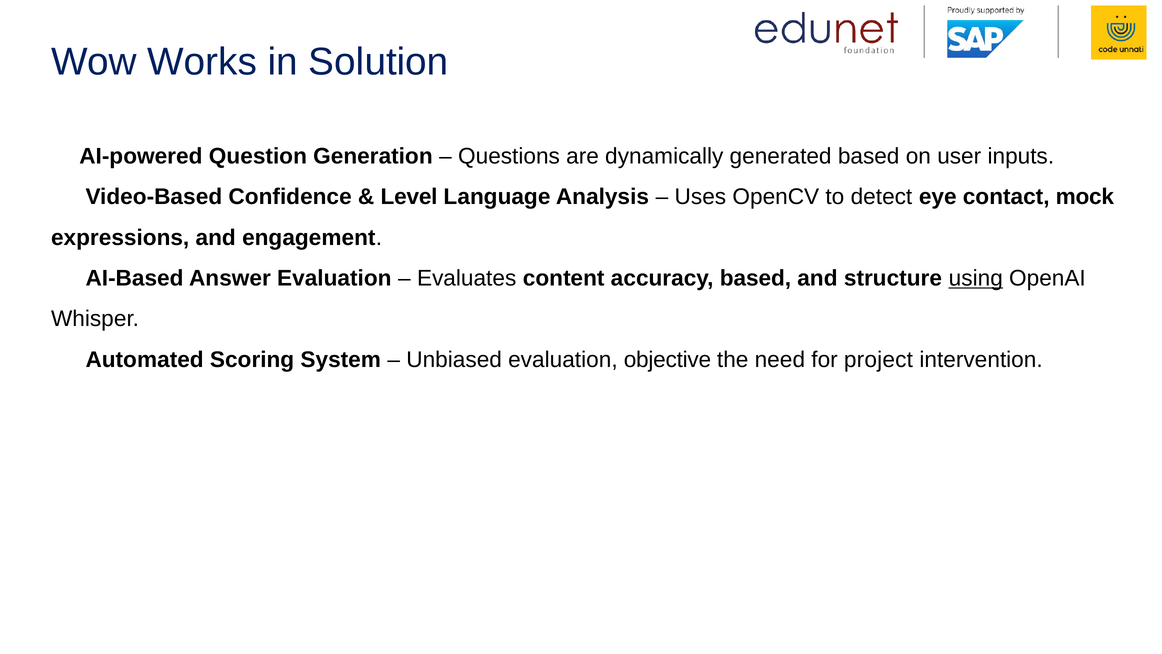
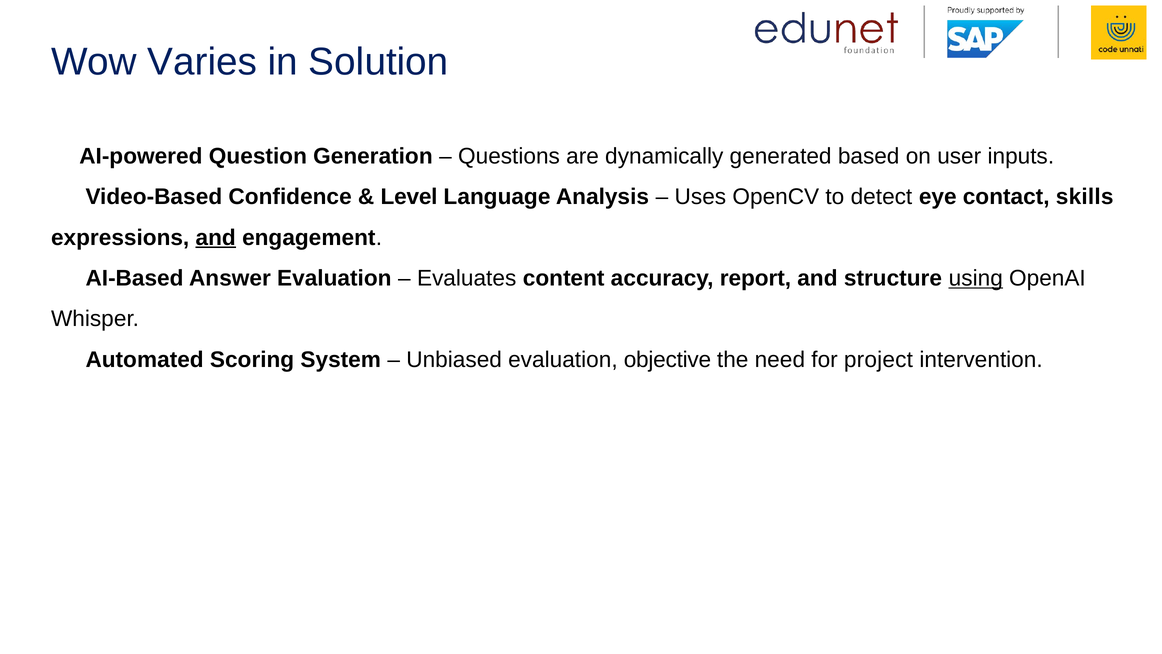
Works: Works -> Varies
mock: mock -> skills
and at (216, 237) underline: none -> present
accuracy based: based -> report
